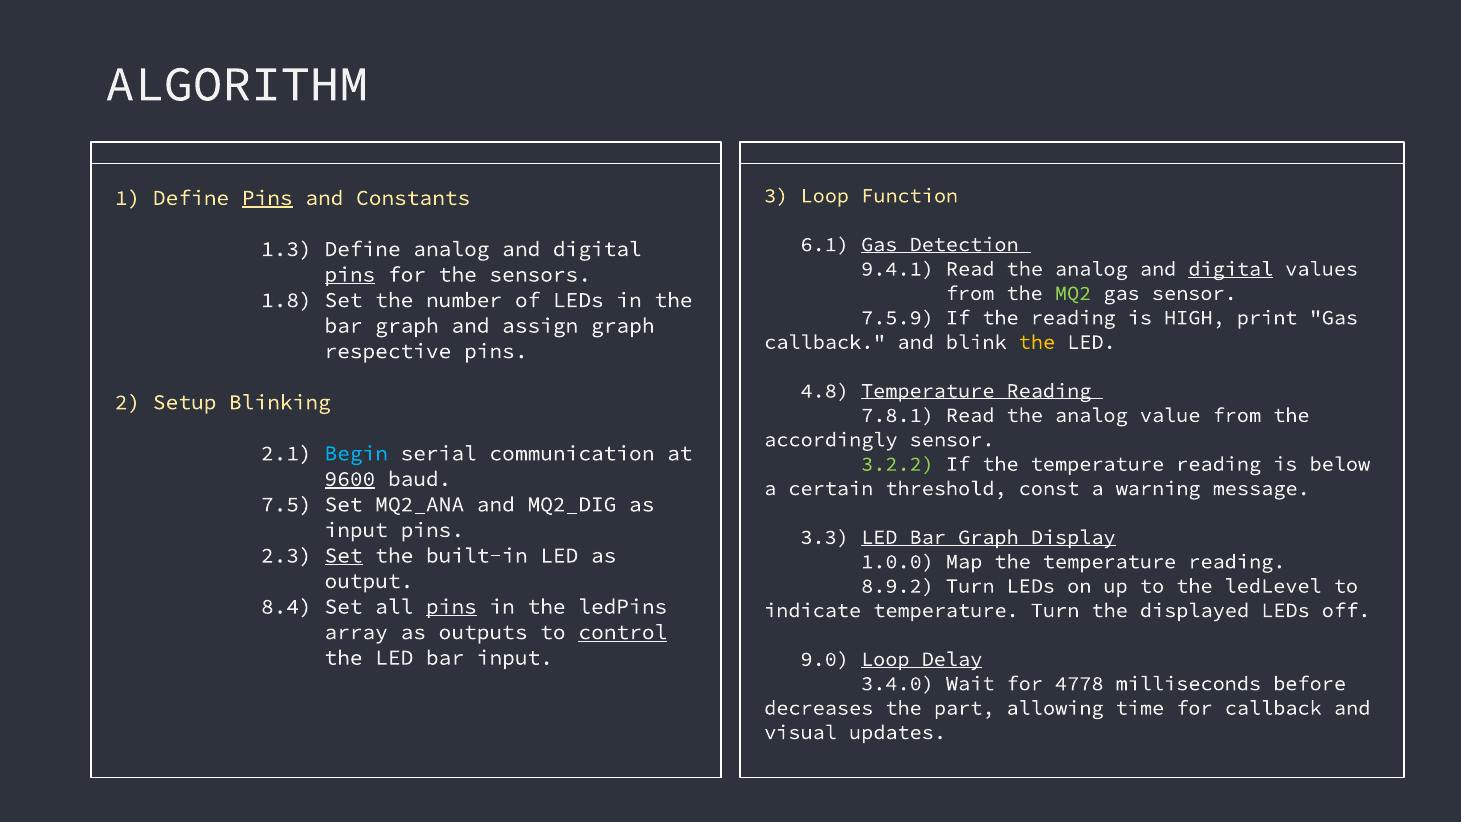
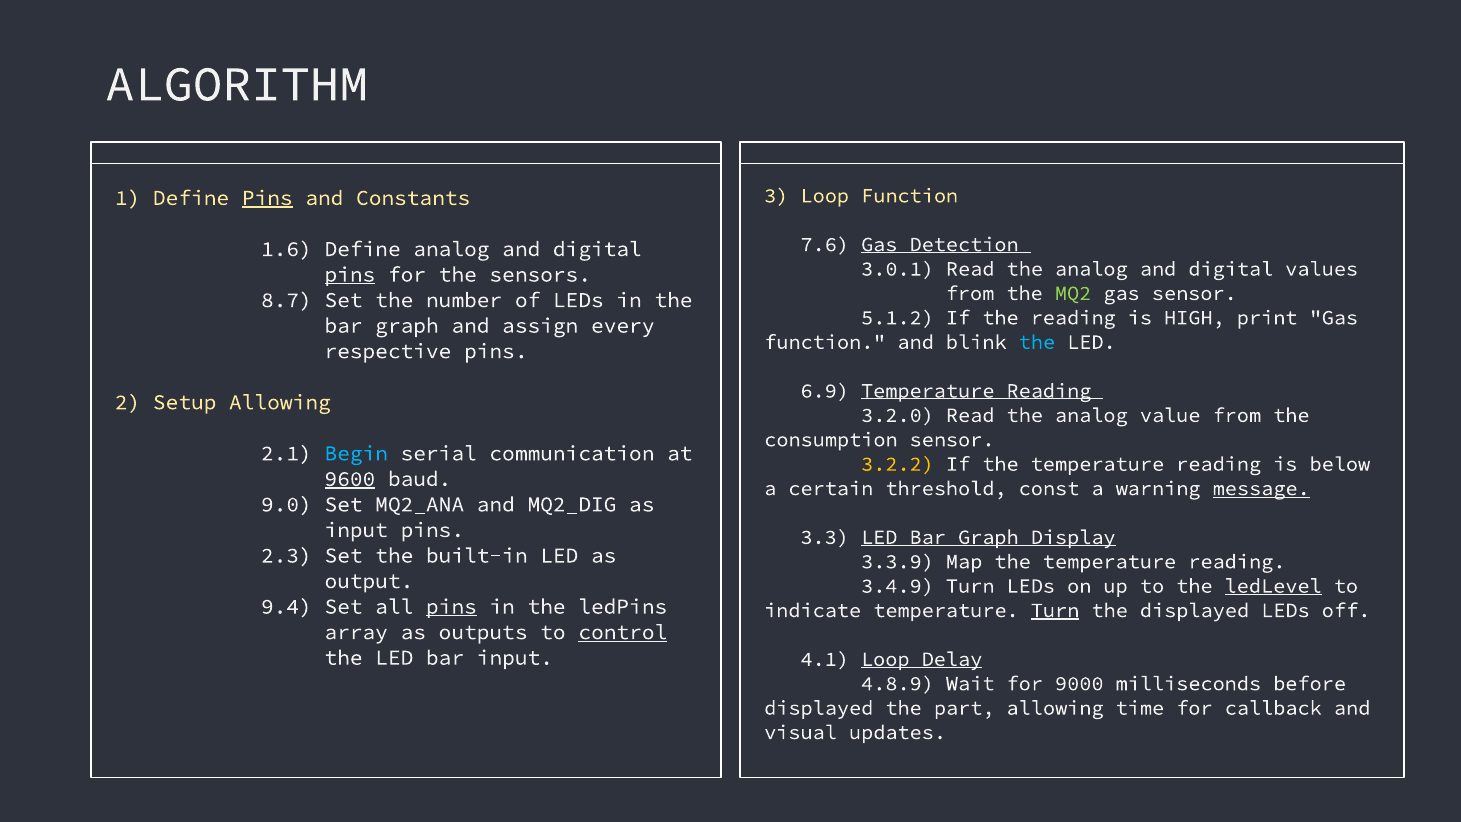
6.1: 6.1 -> 7.6
1.3: 1.3 -> 1.6
9.4.1: 9.4.1 -> 3.0.1
digital at (1231, 269) underline: present -> none
1.8: 1.8 -> 8.7
7.5.9: 7.5.9 -> 5.1.2
assign graph: graph -> every
callback at (825, 342): callback -> function
the at (1037, 342) colour: yellow -> light blue
4.8: 4.8 -> 6.9
Setup Blinking: Blinking -> Allowing
7.8.1: 7.8.1 -> 3.2.0
accordingly: accordingly -> consumption
3.2.2 colour: light green -> yellow
message underline: none -> present
7.5: 7.5 -> 9.0
Set at (344, 555) underline: present -> none
1.0.0: 1.0.0 -> 3.3.9
8.9.2: 8.9.2 -> 3.4.9
ledLevel underline: none -> present
8.4: 8.4 -> 9.4
Turn at (1055, 610) underline: none -> present
9.0: 9.0 -> 4.1
3.4.0: 3.4.0 -> 4.8.9
4778: 4778 -> 9000
decreases at (819, 708): decreases -> displayed
